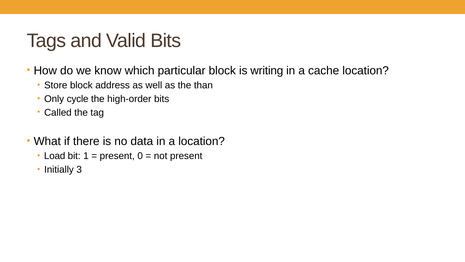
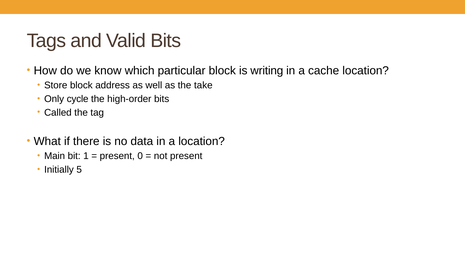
than: than -> take
Load: Load -> Main
3: 3 -> 5
